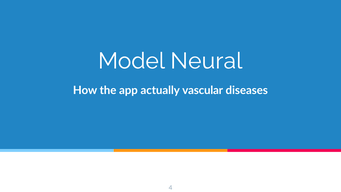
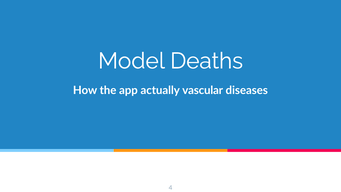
Neural: Neural -> Deaths
